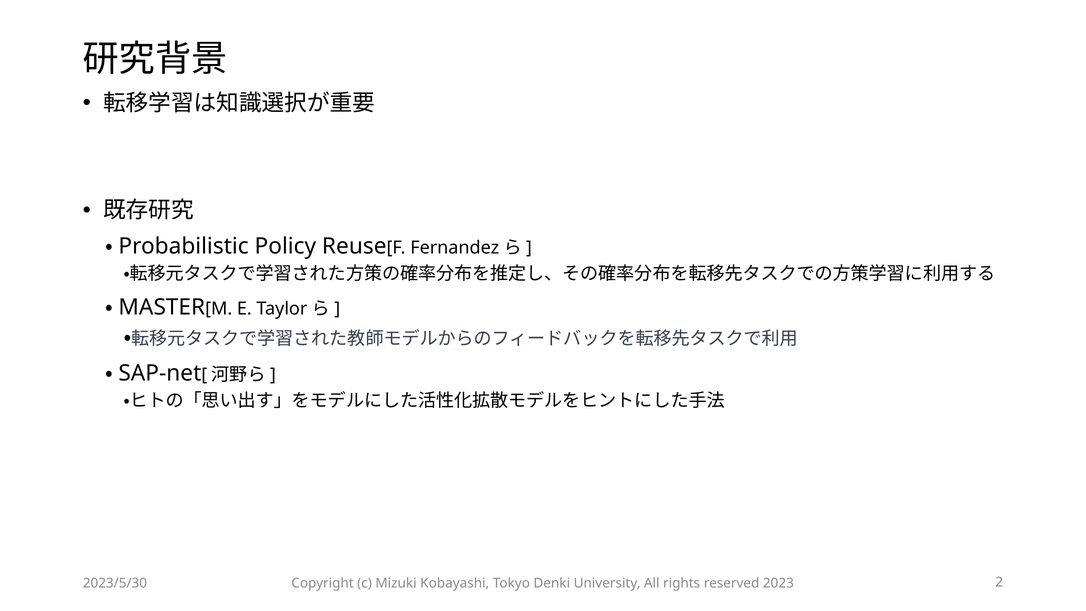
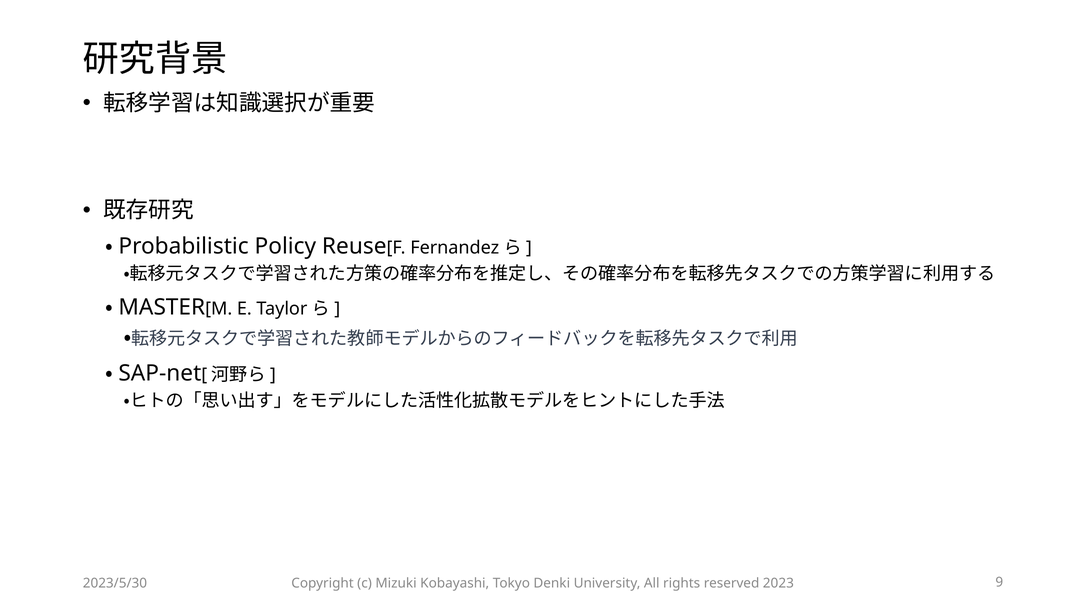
2: 2 -> 9
